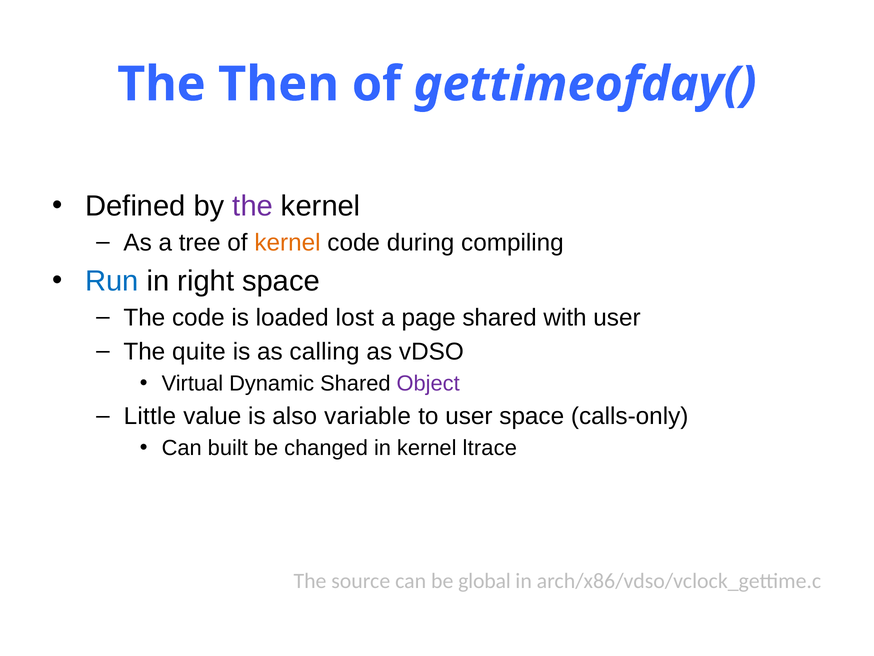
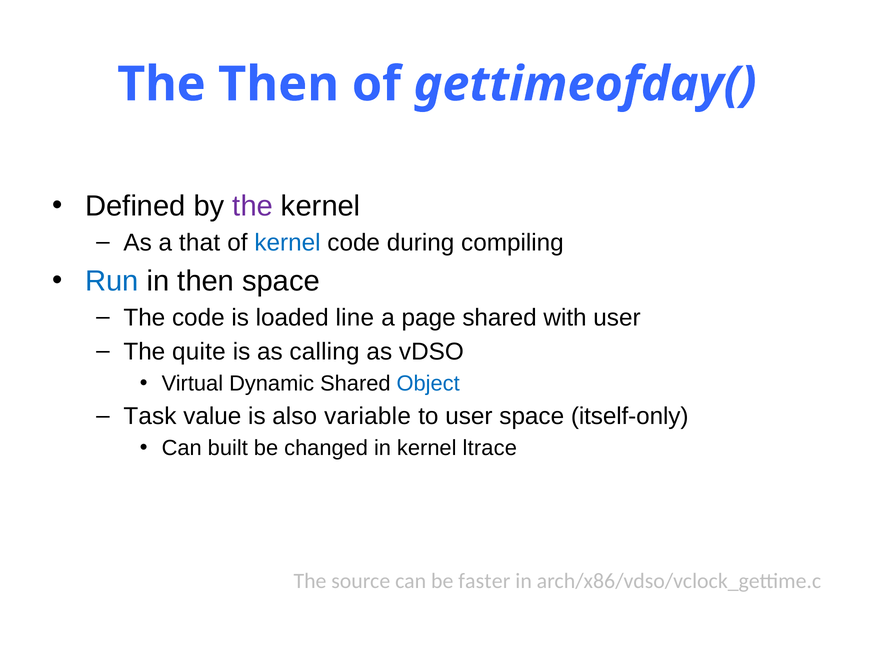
tree: tree -> that
kernel at (287, 243) colour: orange -> blue
in right: right -> then
lost: lost -> line
Object colour: purple -> blue
Little: Little -> Task
calls-only: calls-only -> itself-only
global: global -> faster
